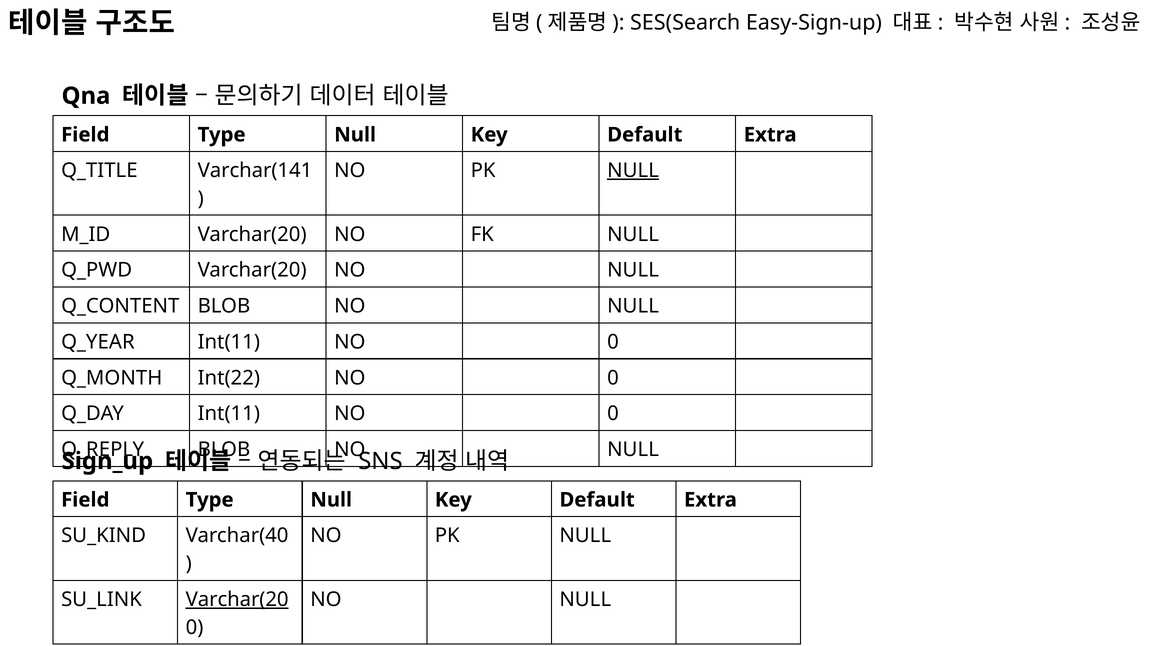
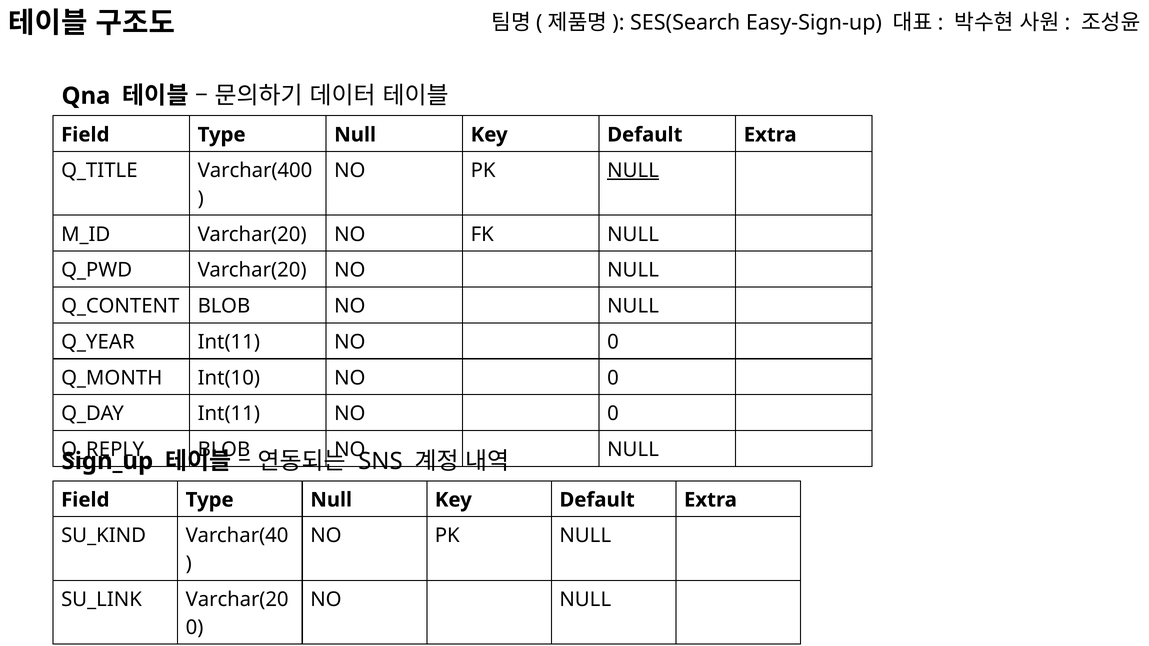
Varchar(141: Varchar(141 -> Varchar(400
Int(22: Int(22 -> Int(10
Varchar(20 at (237, 600) underline: present -> none
